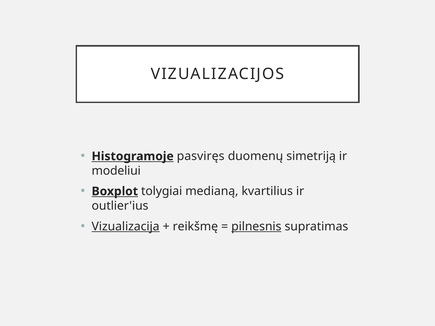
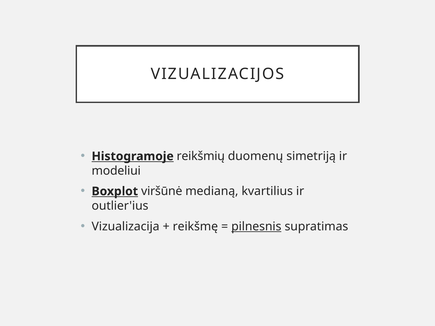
pasviręs: pasviręs -> reikšmių
tolygiai: tolygiai -> viršūnė
Vizualizacija underline: present -> none
